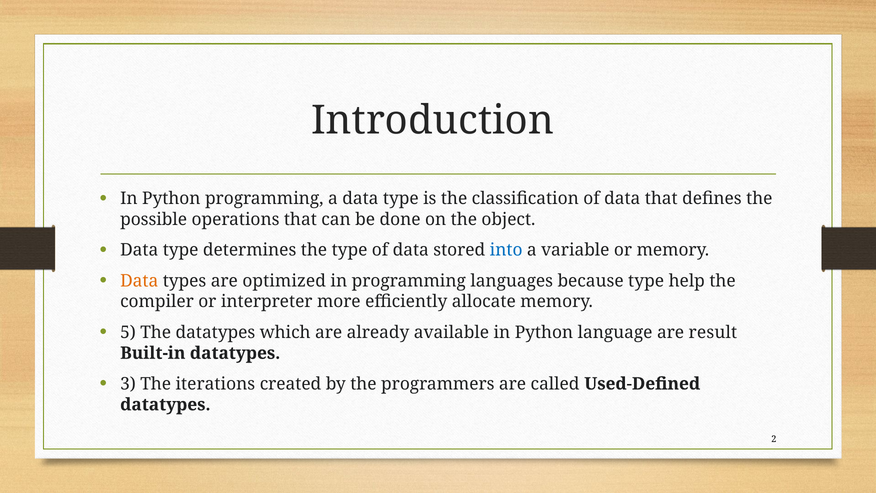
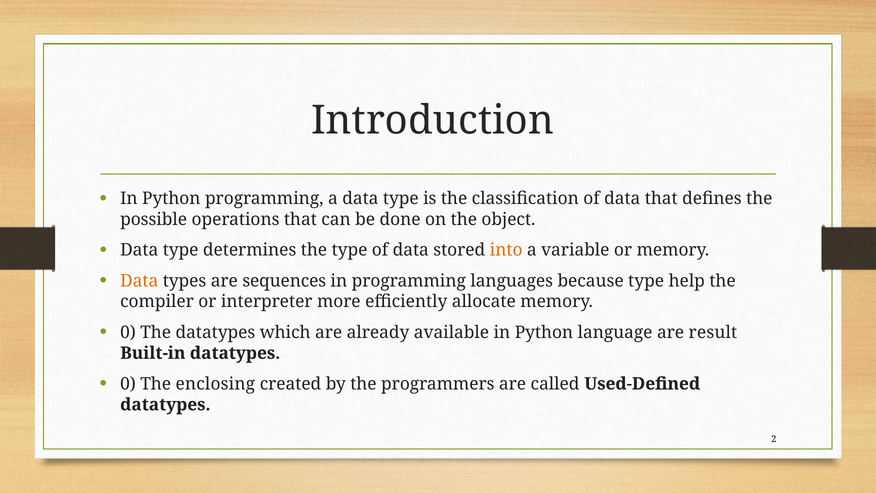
into colour: blue -> orange
optimized: optimized -> sequences
5 at (128, 332): 5 -> 0
3 at (128, 384): 3 -> 0
iterations: iterations -> enclosing
